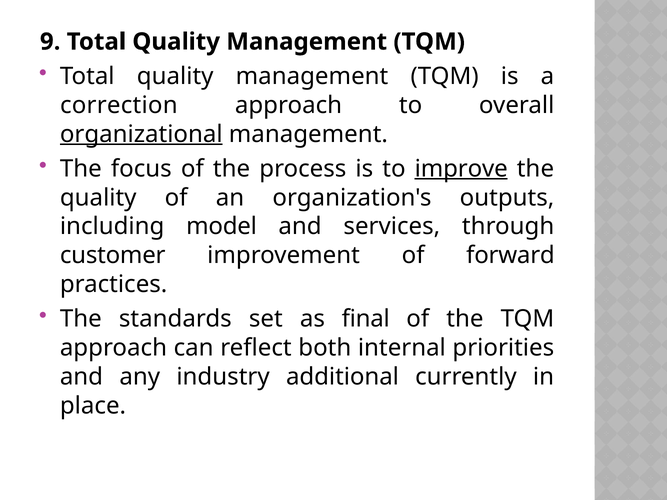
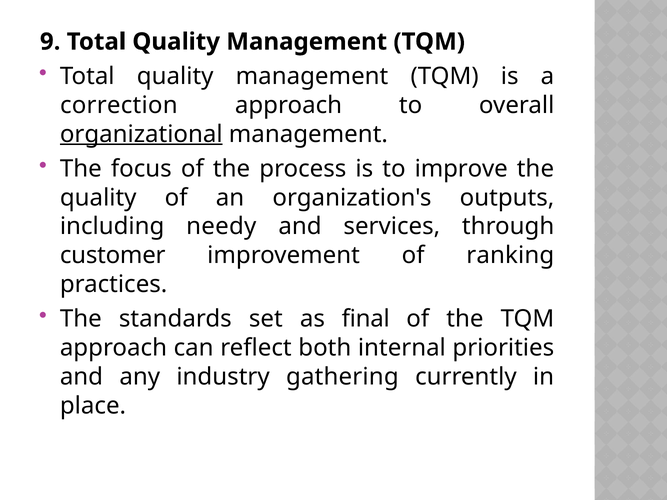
improve underline: present -> none
model: model -> needy
forward: forward -> ranking
additional: additional -> gathering
